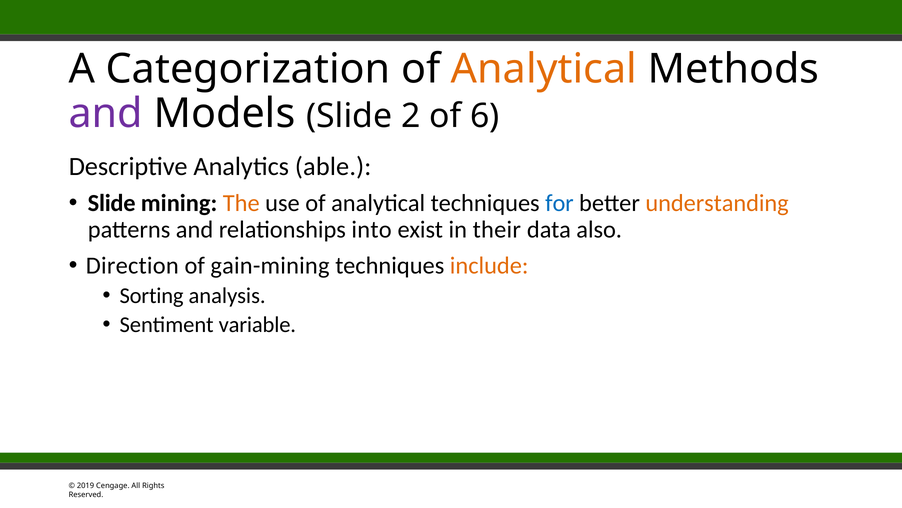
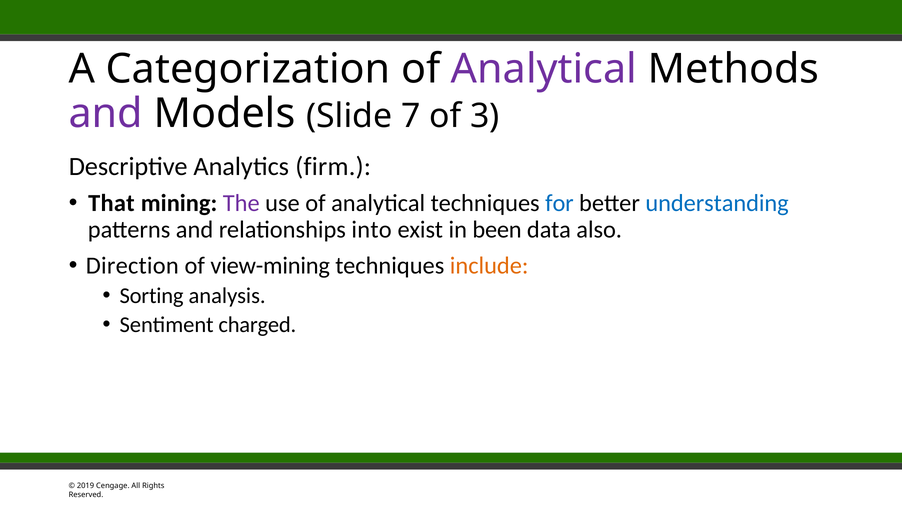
Analytical at (544, 69) colour: orange -> purple
2: 2 -> 7
6: 6 -> 3
able: able -> firm
Slide at (112, 203): Slide -> That
The colour: orange -> purple
understanding colour: orange -> blue
their: their -> been
gain-mining: gain-mining -> view-mining
variable: variable -> charged
